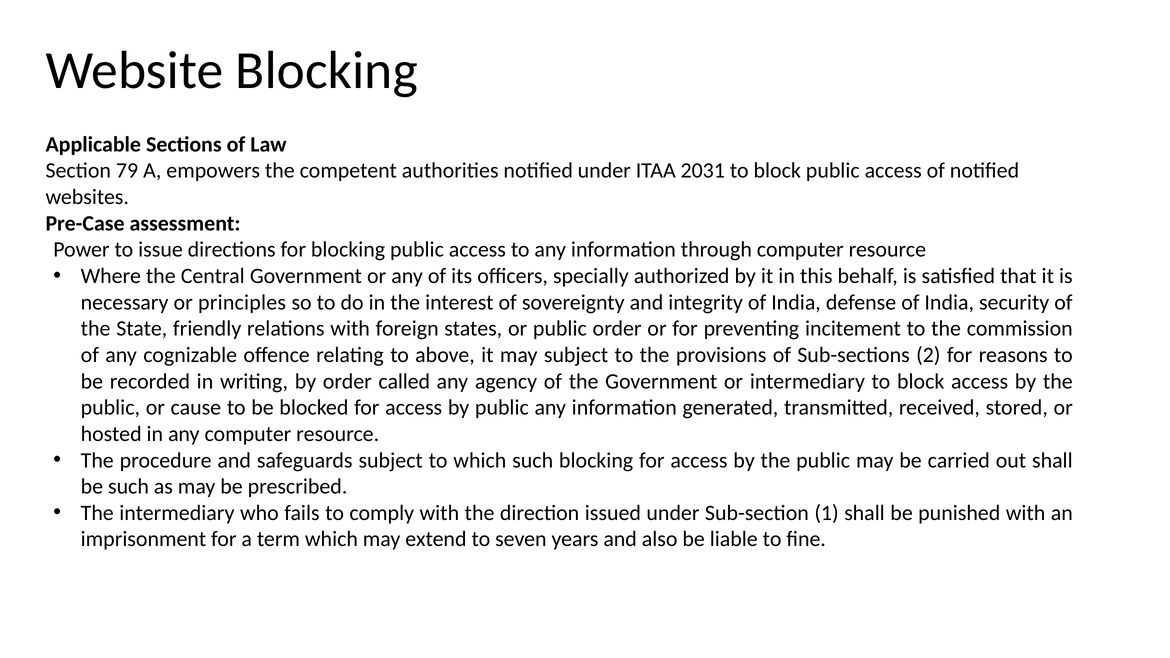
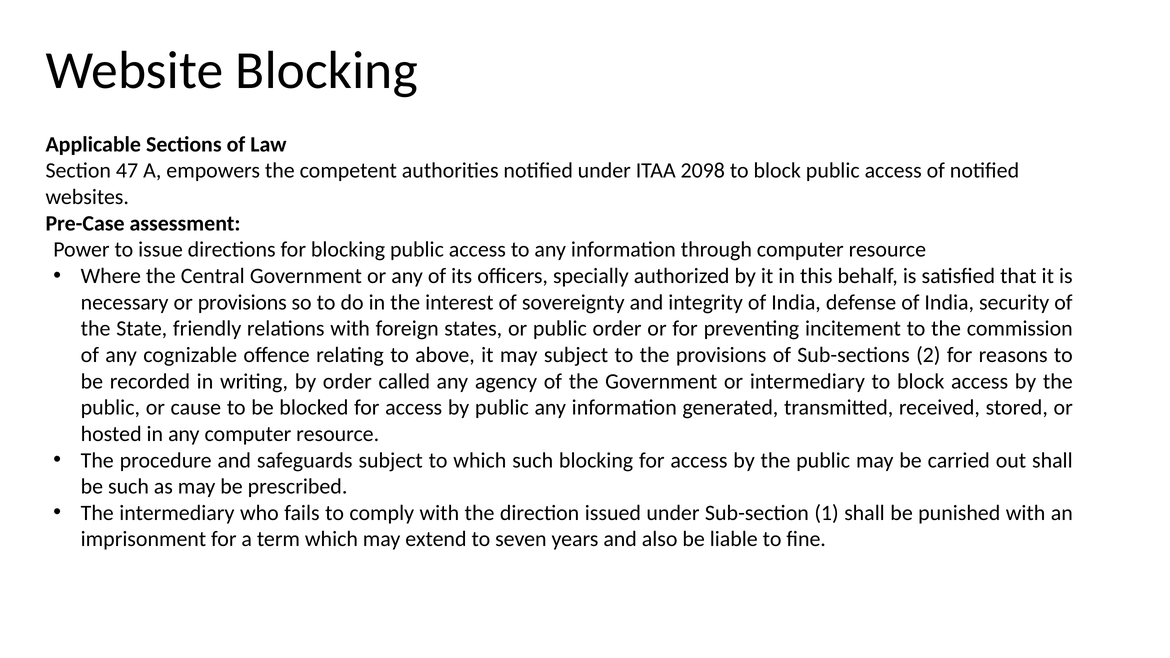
79: 79 -> 47
2031: 2031 -> 2098
or principles: principles -> provisions
